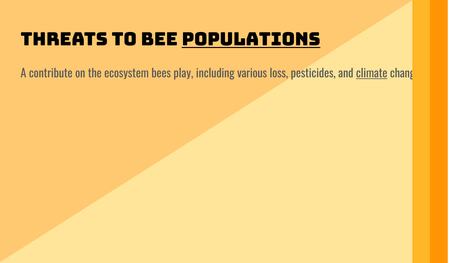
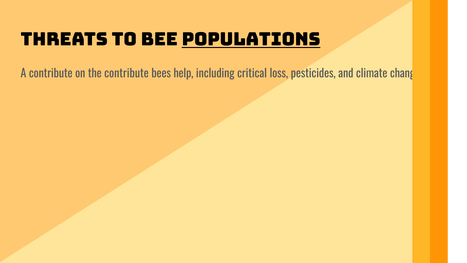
the ecosystem: ecosystem -> contribute
play: play -> help
various: various -> critical
climate underline: present -> none
